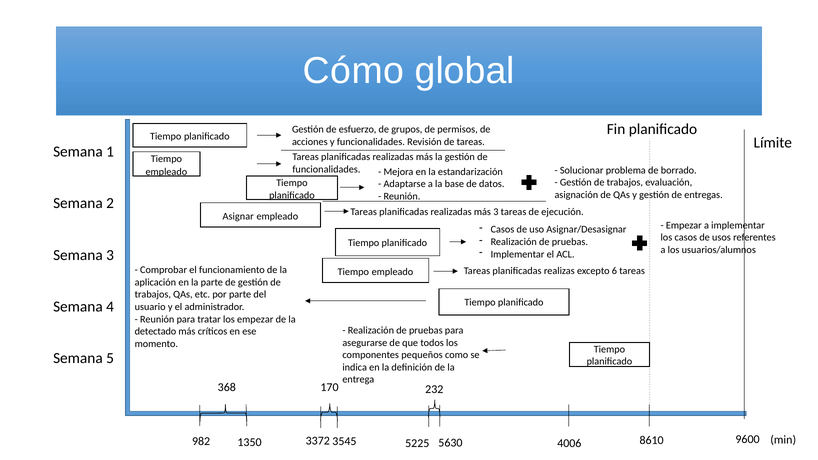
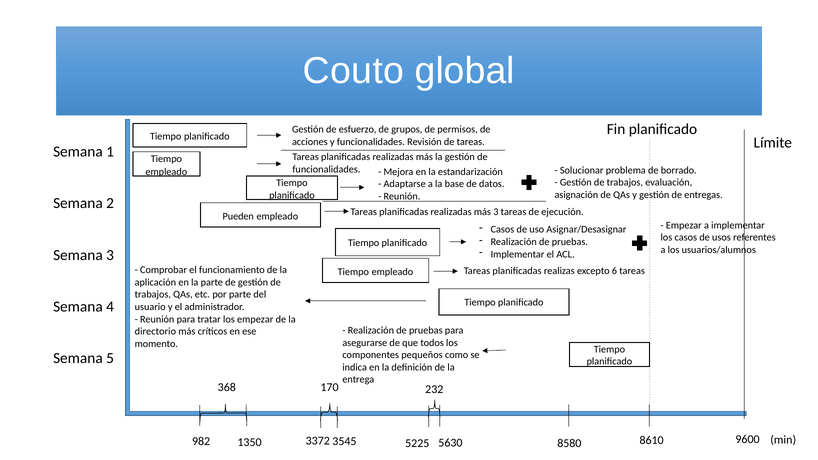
Cómo: Cómo -> Couto
Asignar: Asignar -> Pueden
detectado: detectado -> directorio
4006: 4006 -> 8580
